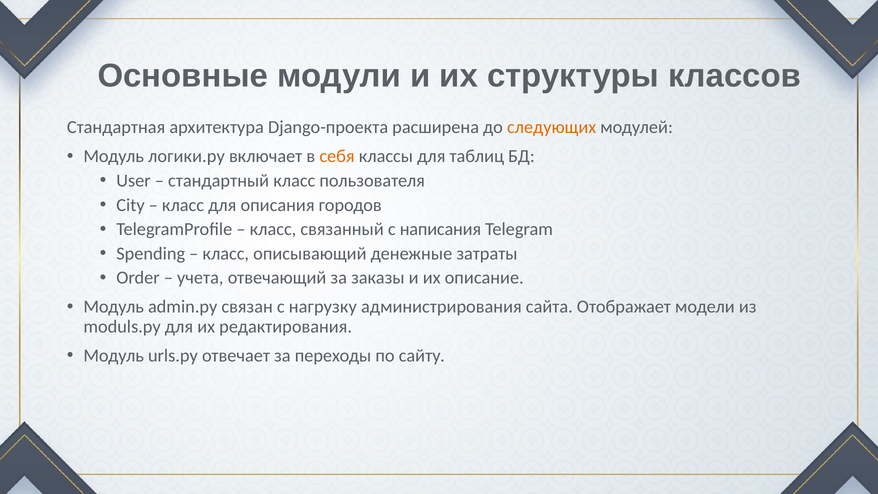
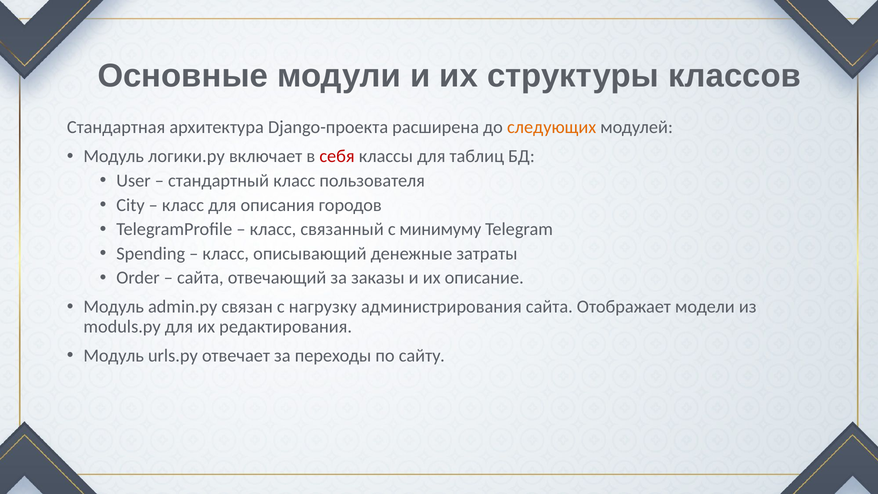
себя colour: orange -> red
написания: написания -> минимуму
учета at (200, 278): учета -> сайта
